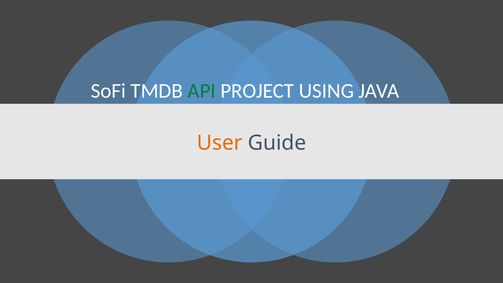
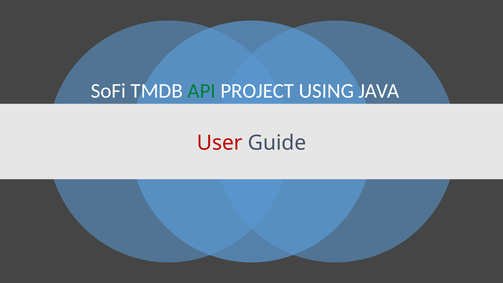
User colour: orange -> red
